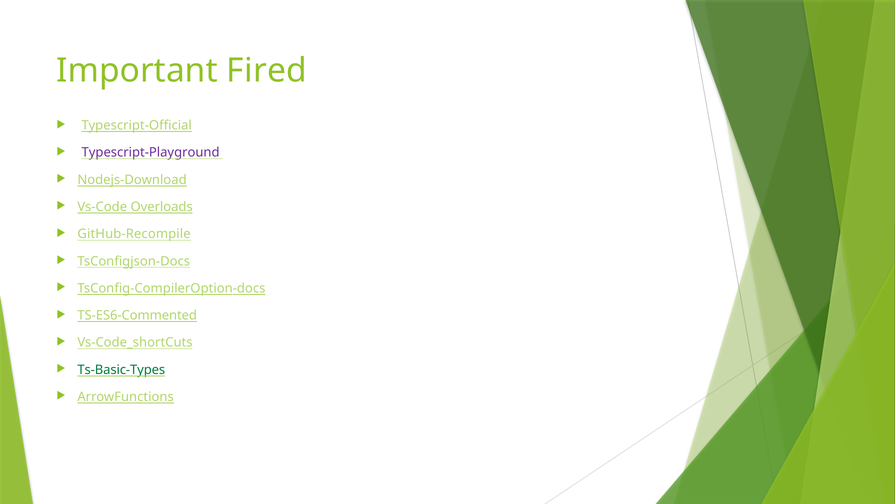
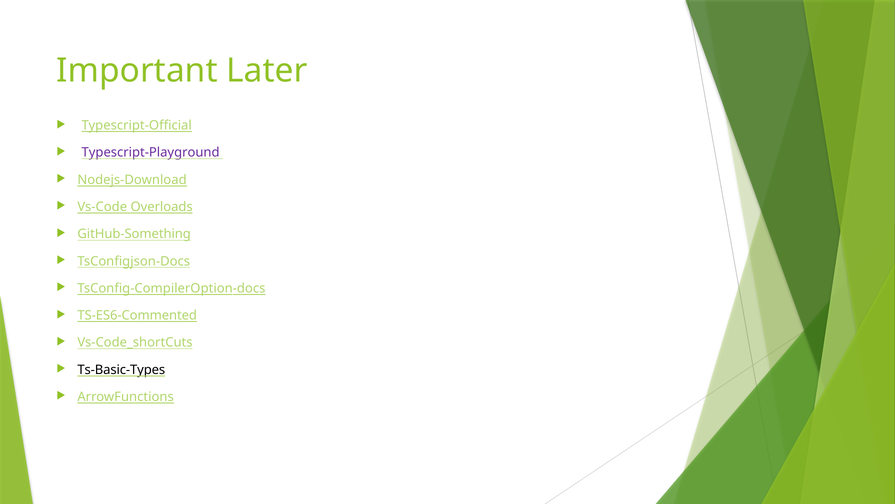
Fired: Fired -> Later
GitHub-Recompile: GitHub-Recompile -> GitHub-Something
Ts-Basic-Types colour: green -> black
